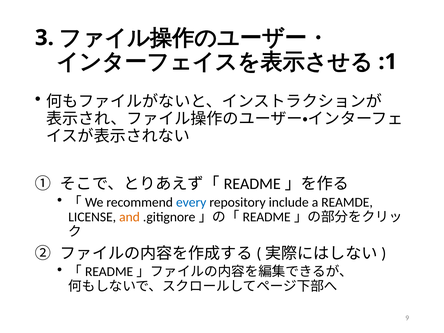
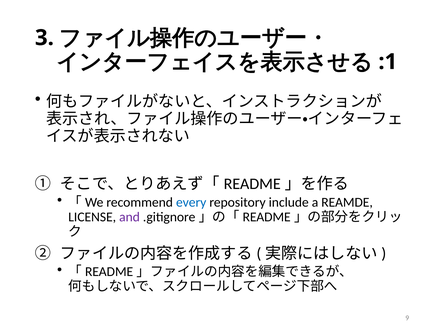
and colour: orange -> purple
